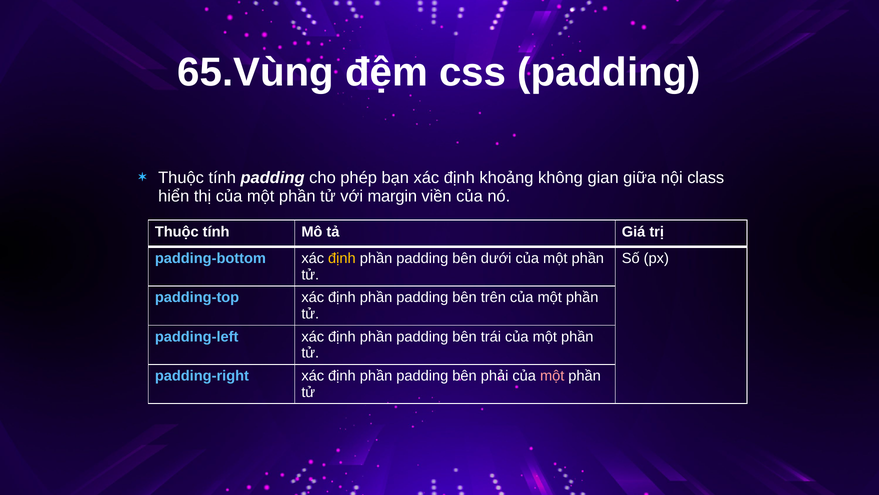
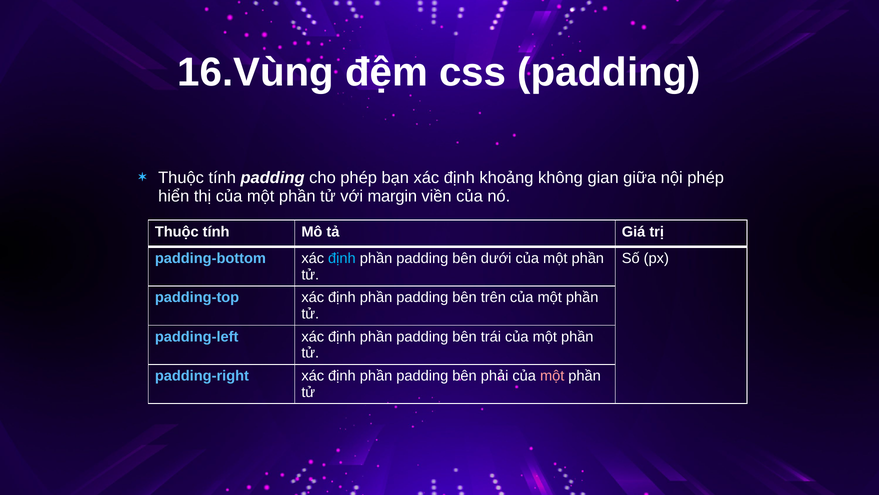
65.Vùng: 65.Vùng -> 16.Vùng
nội class: class -> phép
định at (342, 258) colour: yellow -> light blue
